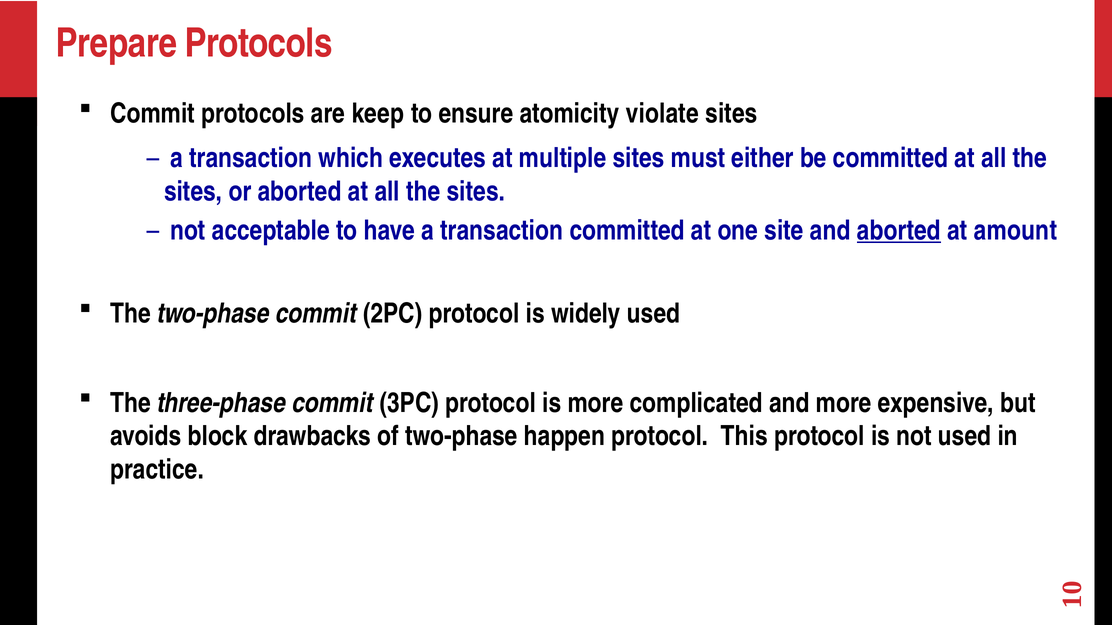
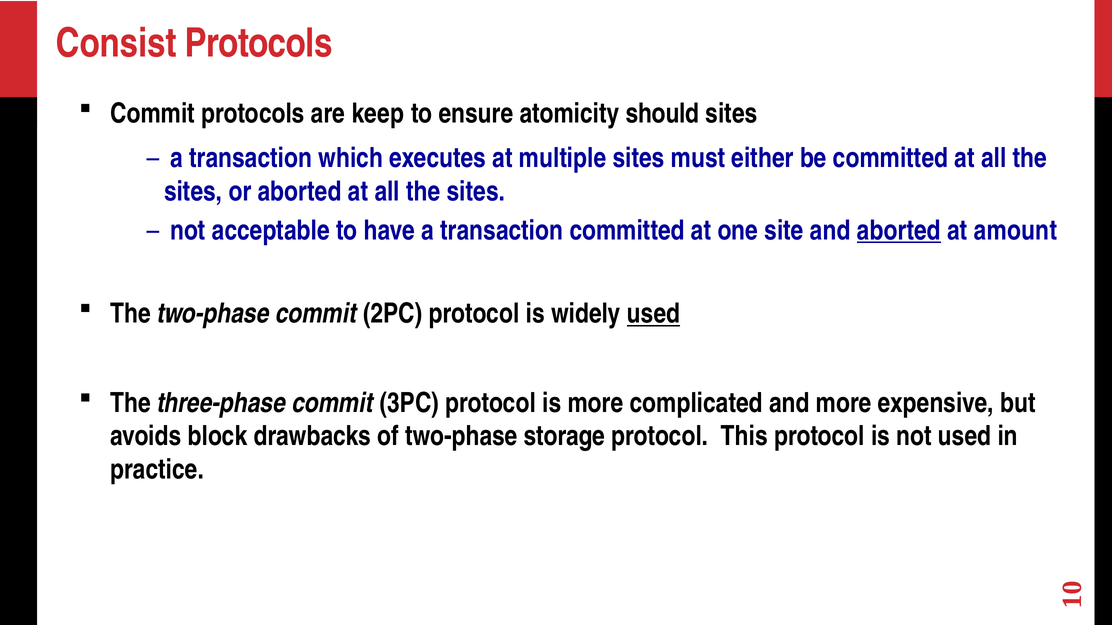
Prepare: Prepare -> Consist
violate: violate -> should
used at (654, 314) underline: none -> present
happen: happen -> storage
